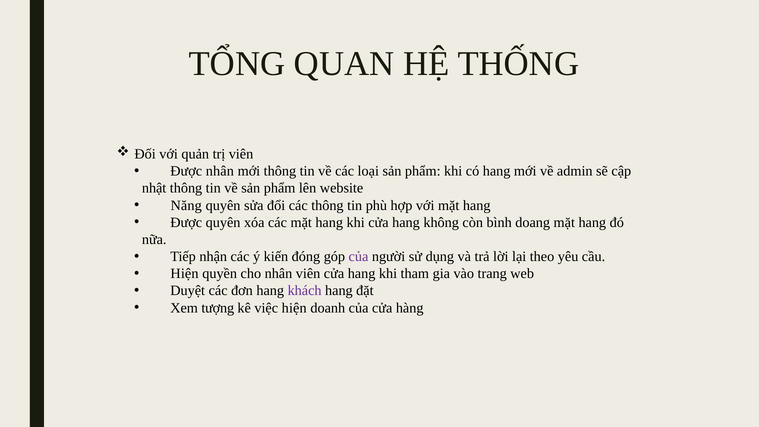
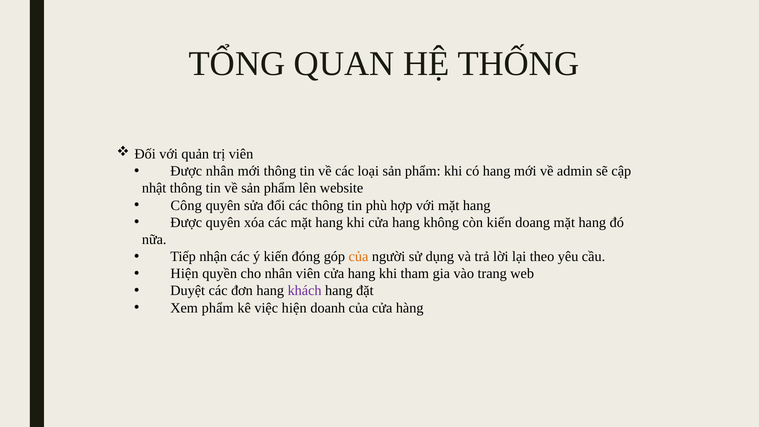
Năng: Năng -> Công
còn bình: bình -> kiến
của at (358, 257) colour: purple -> orange
Xem tượng: tượng -> phẩm
